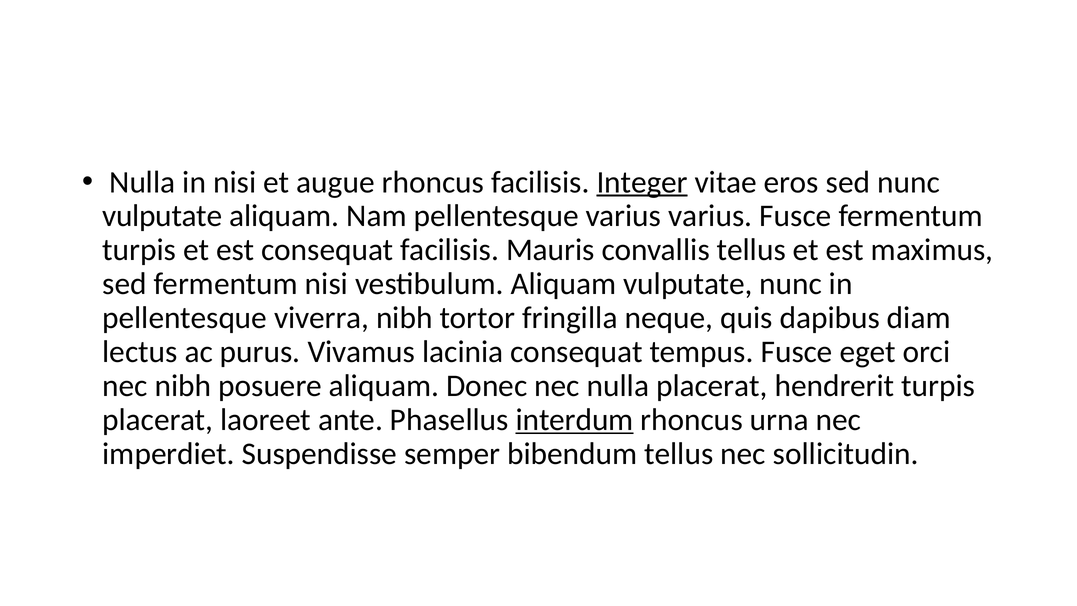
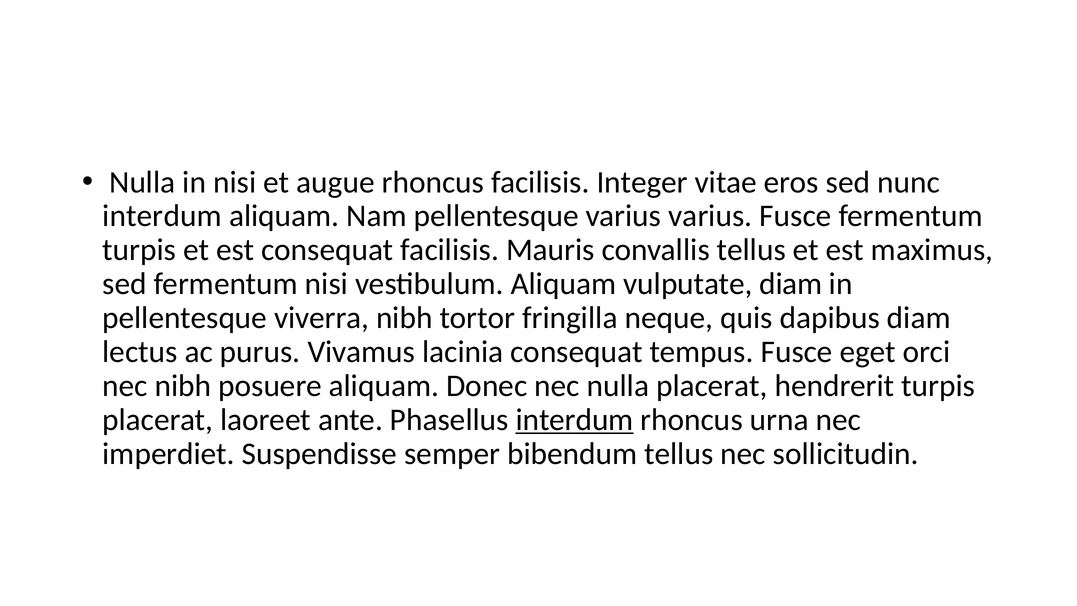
Integer underline: present -> none
vulputate at (162, 216): vulputate -> interdum
vulputate nunc: nunc -> diam
